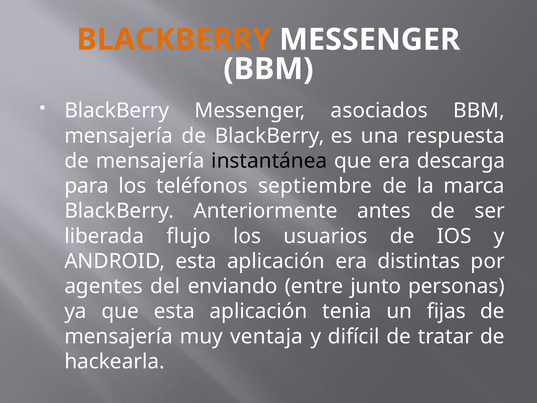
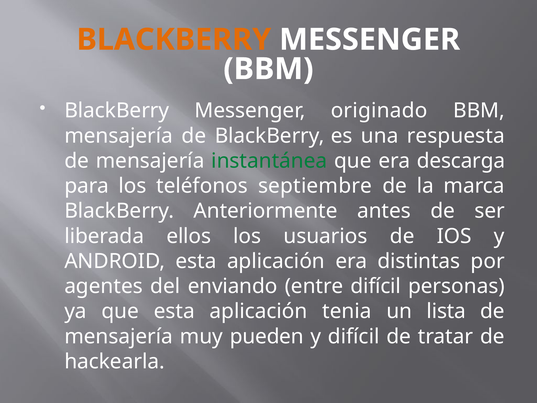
asociados: asociados -> originado
instantánea colour: black -> green
flujo: flujo -> ellos
entre junto: junto -> difícil
fijas: fijas -> lista
ventaja: ventaja -> pueden
